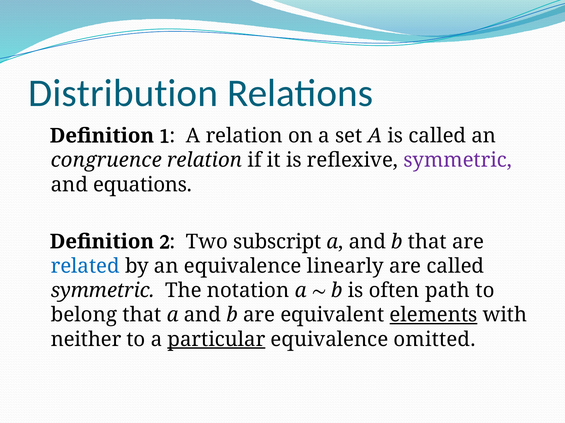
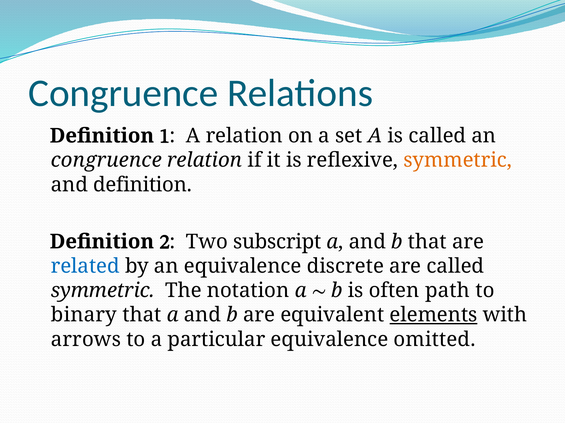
Distribution at (123, 93): Distribution -> Congruence
symmetric at (458, 161) colour: purple -> orange
and equations: equations -> definition
linearly: linearly -> discrete
belong: belong -> binary
neither: neither -> arrows
particular underline: present -> none
